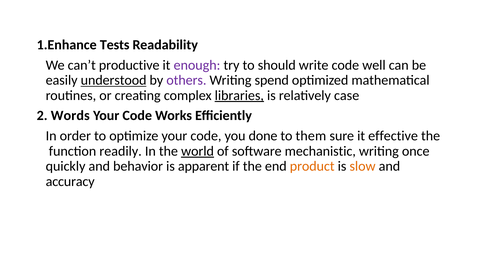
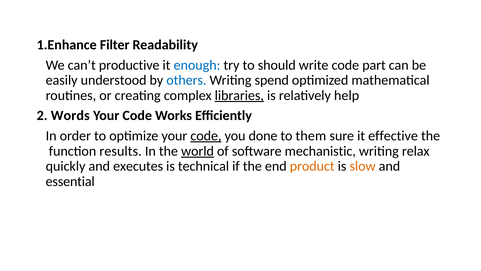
Tests: Tests -> Filter
enough colour: purple -> blue
well: well -> part
understood underline: present -> none
others colour: purple -> blue
case: case -> help
code at (206, 136) underline: none -> present
readily: readily -> results
once: once -> relax
behavior: behavior -> executes
apparent: apparent -> technical
accuracy: accuracy -> essential
